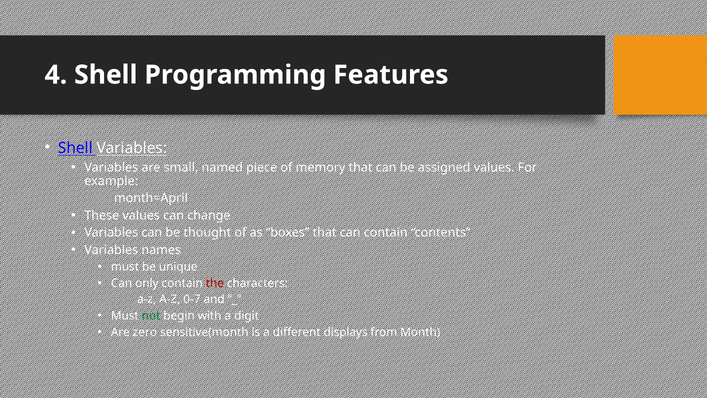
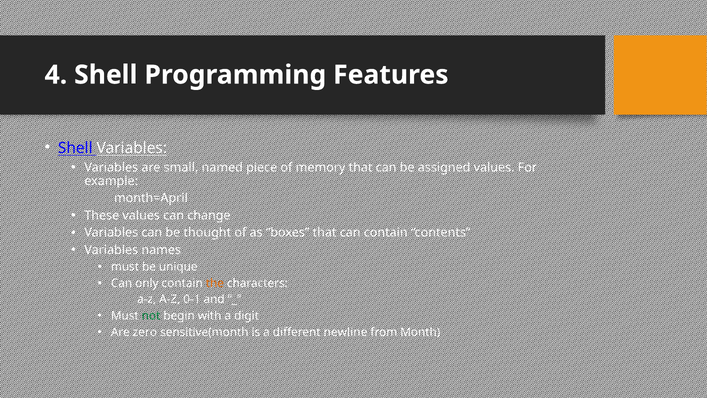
the colour: red -> orange
0-7: 0-7 -> 0-1
displays: displays -> newline
